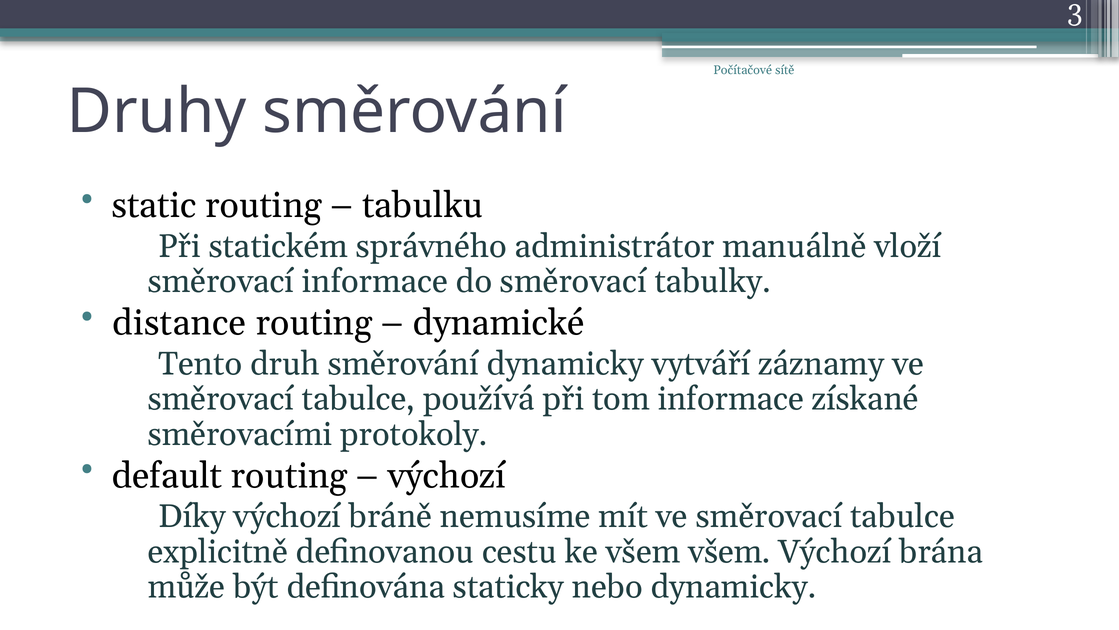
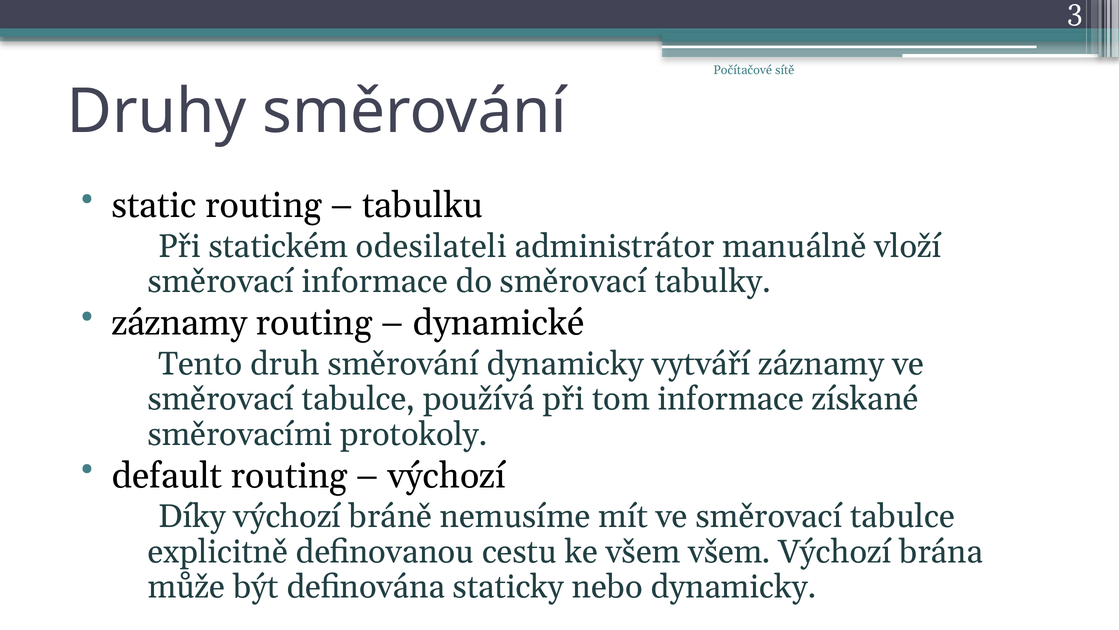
správného: správného -> odesilateli
distance at (179, 323): distance -> záznamy
